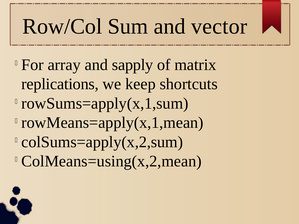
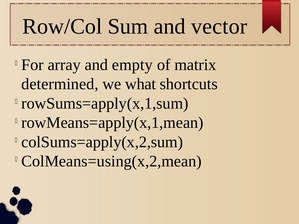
sapply: sapply -> empty
replications: replications -> determined
keep: keep -> what
